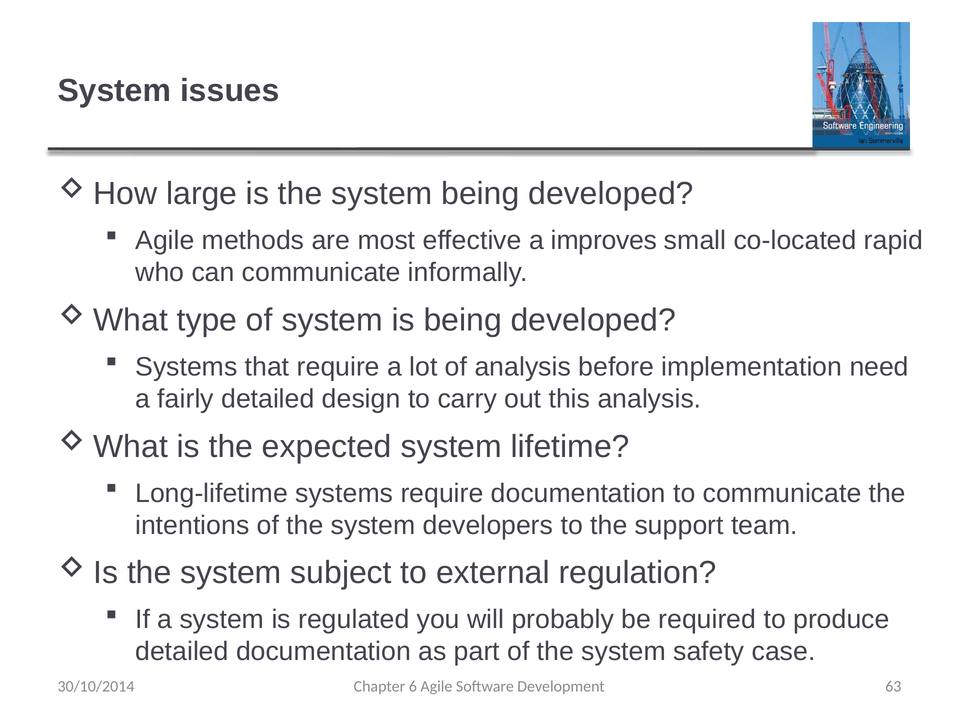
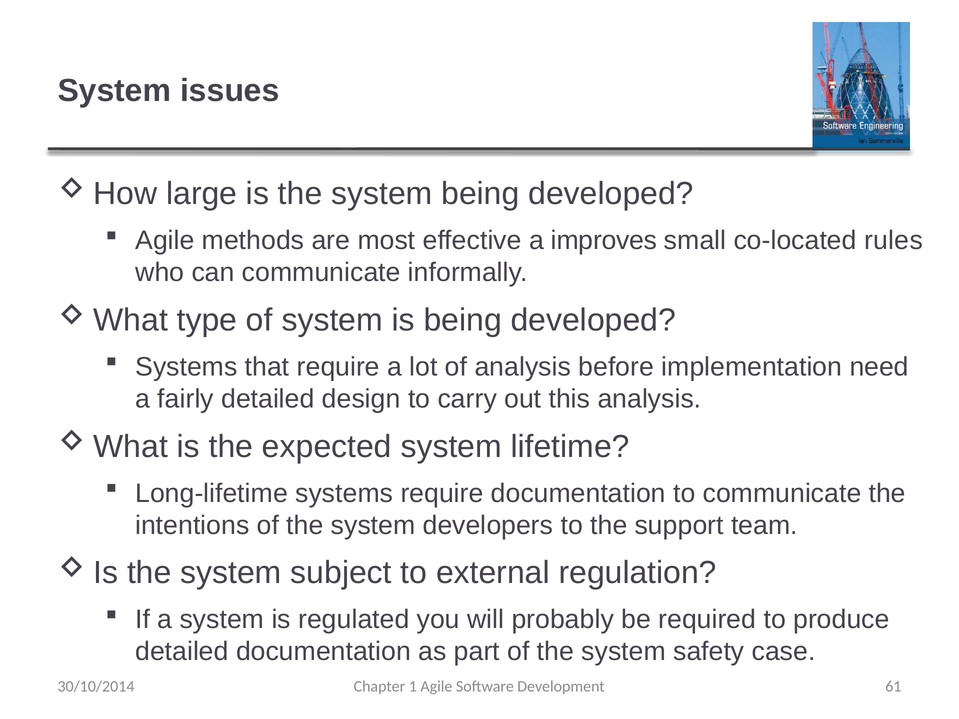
rapid: rapid -> rules
6: 6 -> 1
63: 63 -> 61
